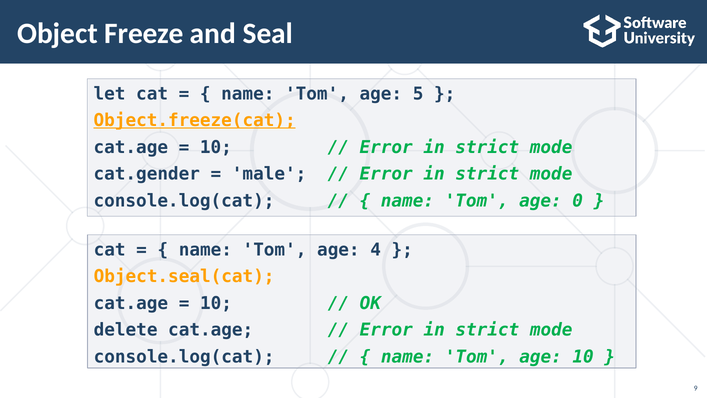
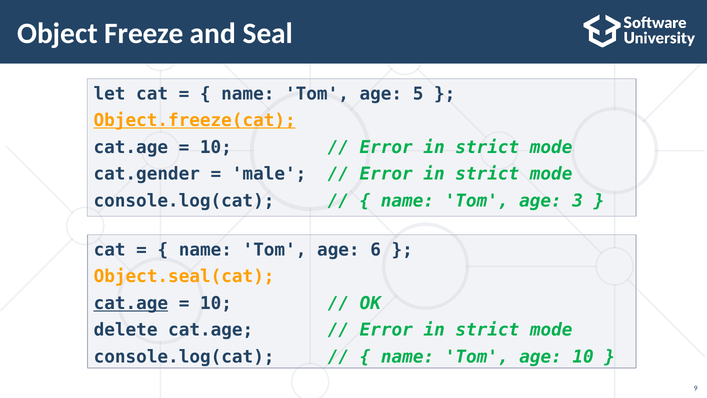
0: 0 -> 3
4: 4 -> 6
cat.age at (131, 303) underline: none -> present
